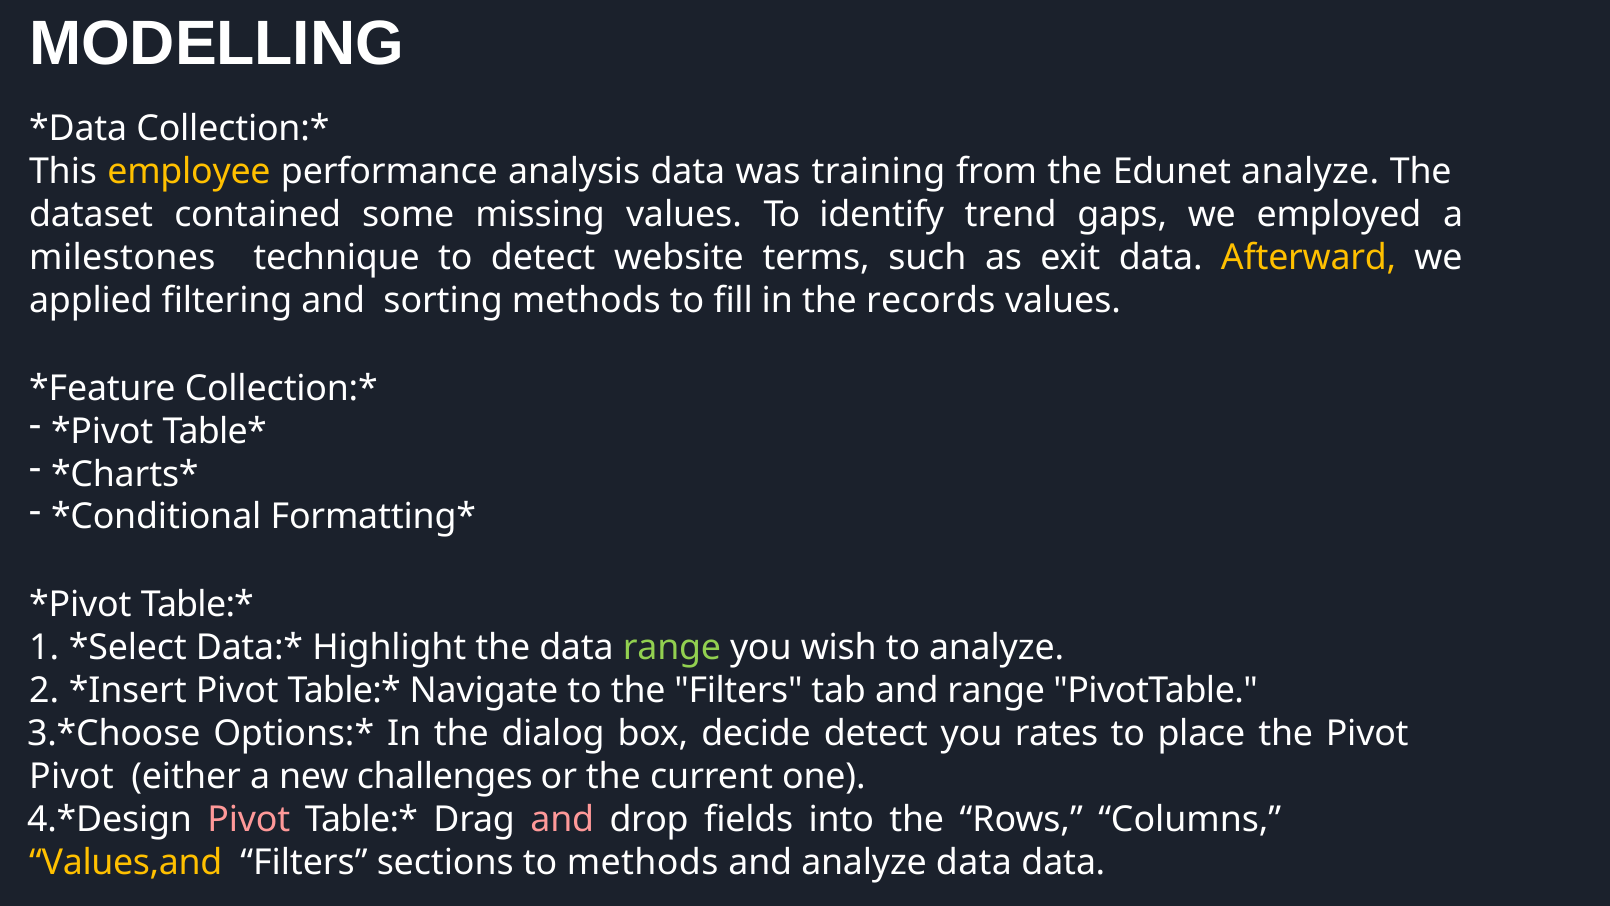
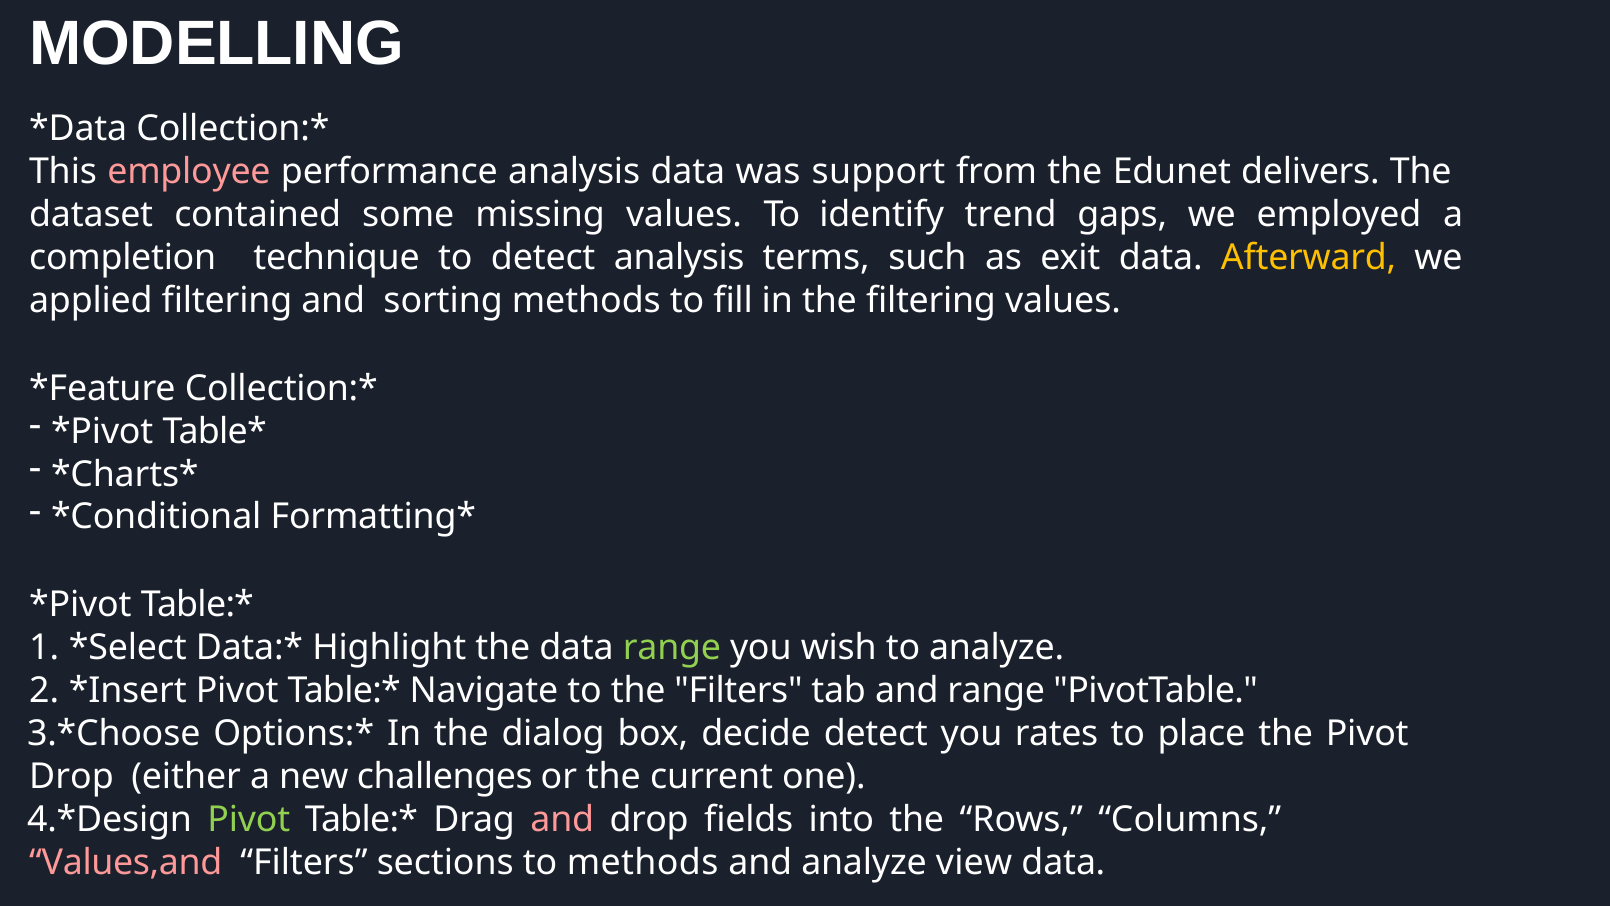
employee colour: yellow -> pink
training: training -> support
Edunet analyze: analyze -> delivers
milestones: milestones -> completion
detect website: website -> analysis
the records: records -> filtering
Pivot at (71, 776): Pivot -> Drop
Pivot at (249, 819) colour: pink -> light green
Values,and colour: yellow -> pink
analyze data: data -> view
